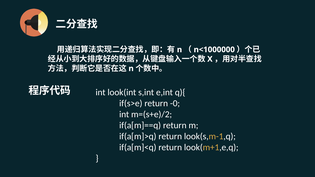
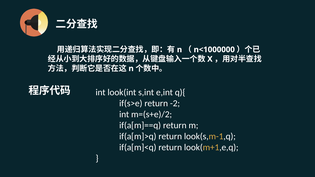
-0: -0 -> -2
